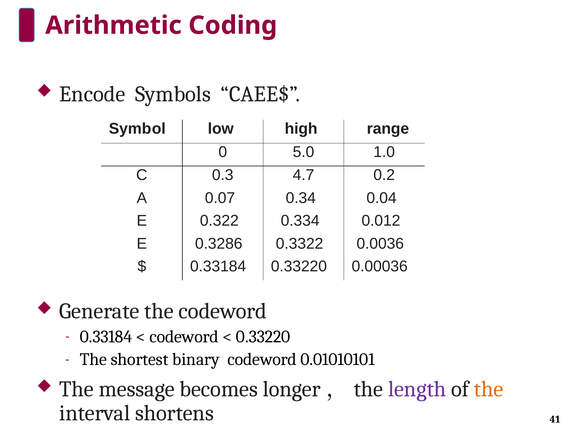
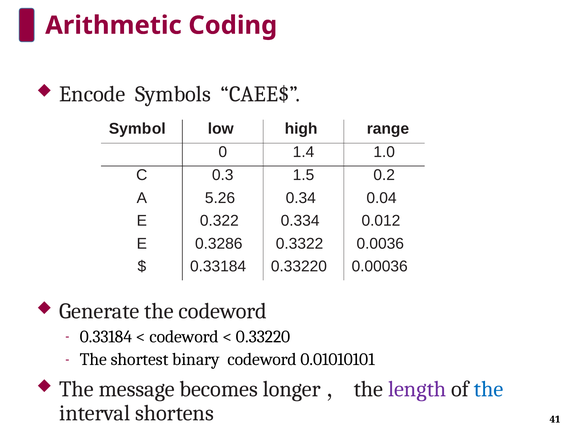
5.0: 5.0 -> 1.4
4.7: 4.7 -> 1.5
0.07: 0.07 -> 5.26
the at (489, 389) colour: orange -> blue
